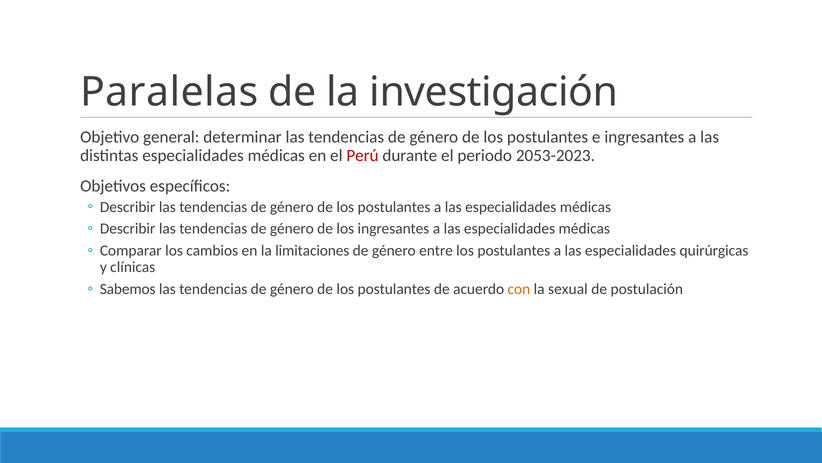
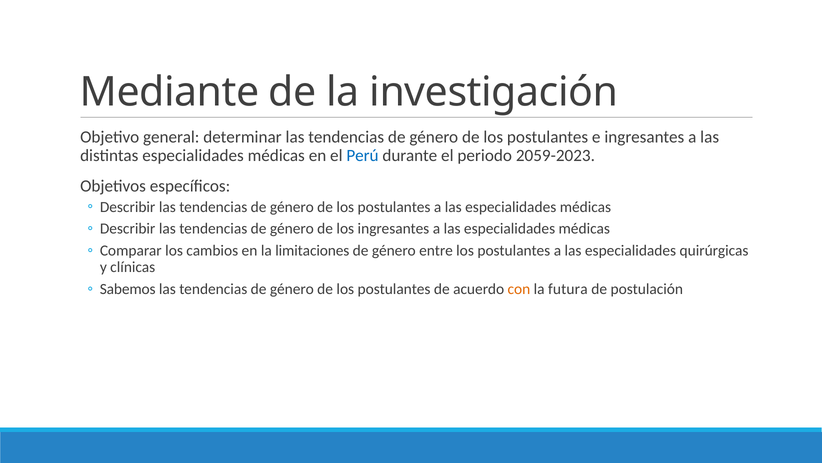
Paralelas: Paralelas -> Mediante
Perú colour: red -> blue
2053-2023: 2053-2023 -> 2059-2023
sexual: sexual -> futura
